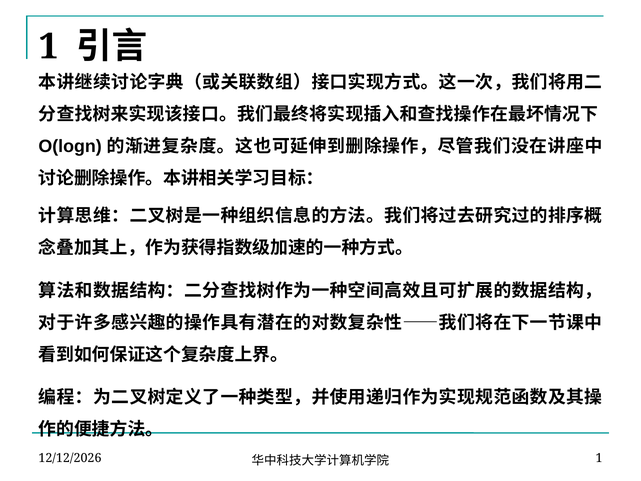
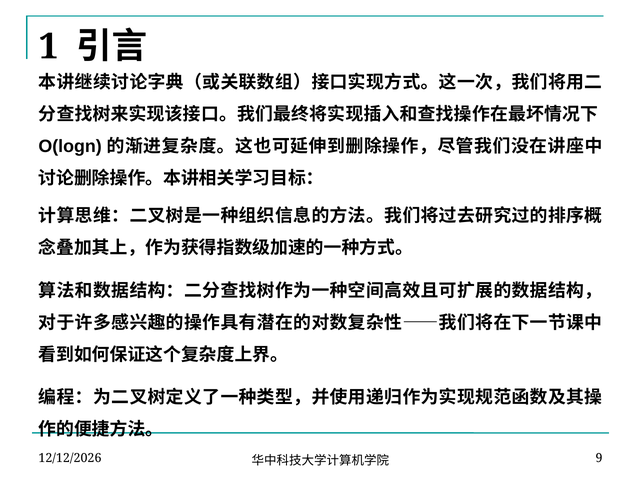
1 at (599, 458): 1 -> 9
